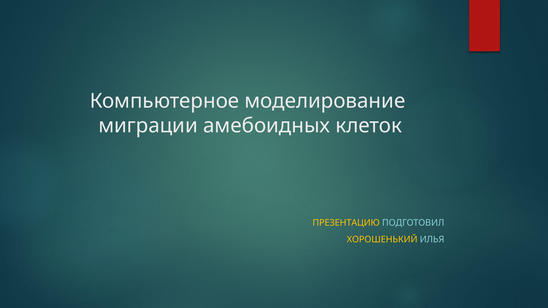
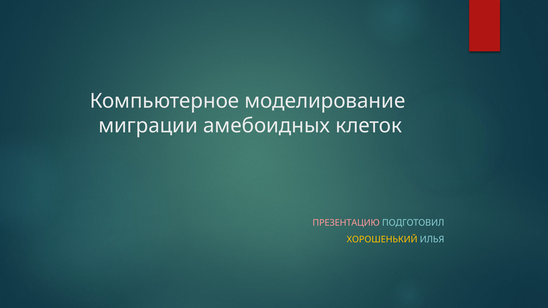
ПРЕЗЕНТАЦИЮ colour: yellow -> pink
